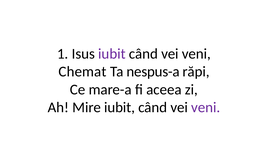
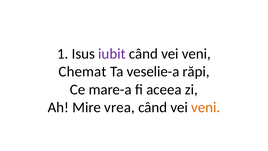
nespus-a: nespus-a -> veselie-a
Mire iubit: iubit -> vrea
veni at (206, 107) colour: purple -> orange
